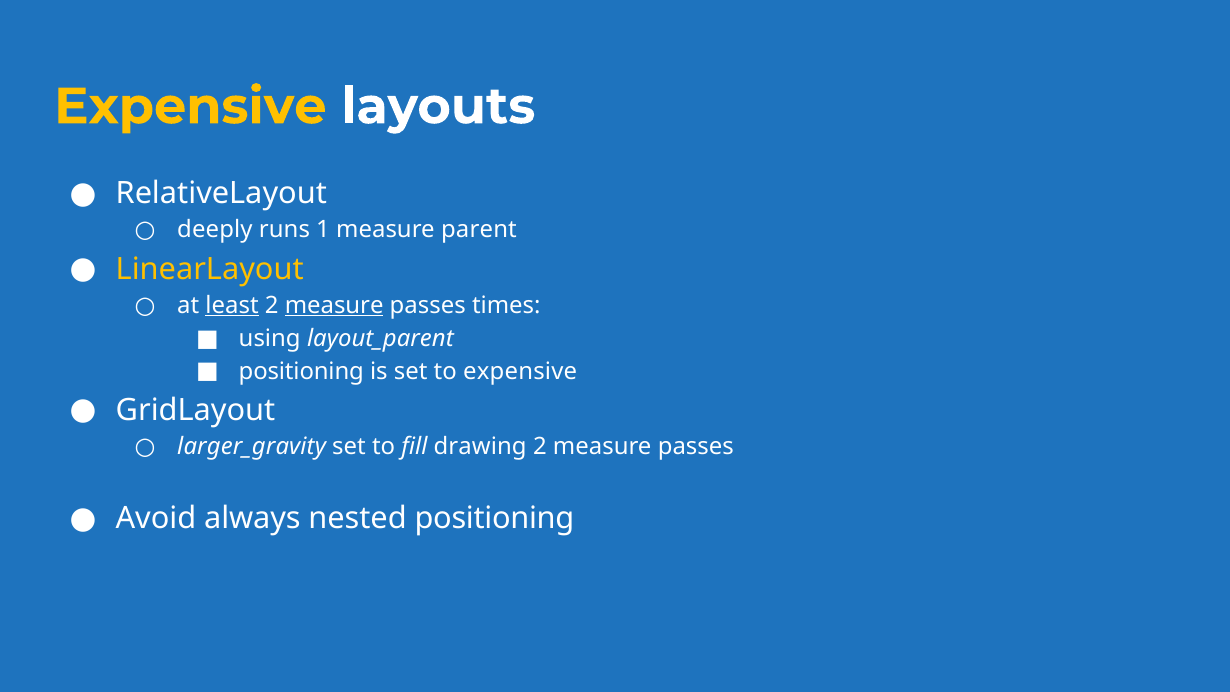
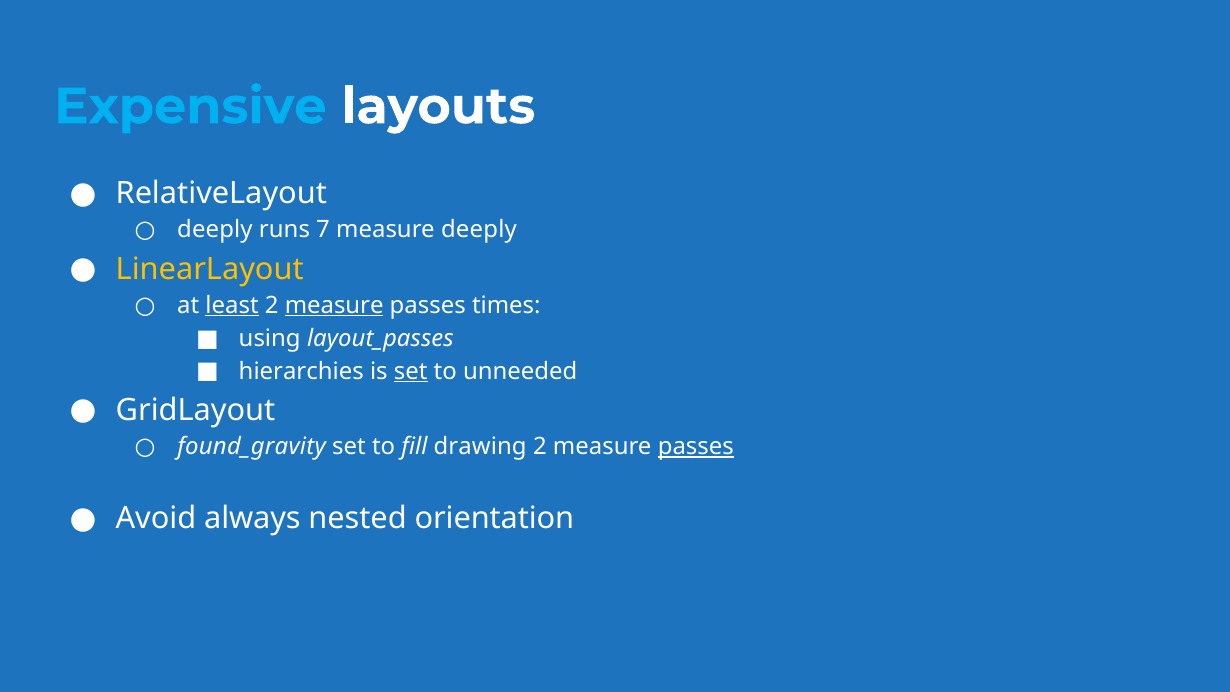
Expensive at (190, 106) colour: yellow -> light blue
1: 1 -> 7
measure parent: parent -> deeply
layout_parent: layout_parent -> layout_passes
positioning at (301, 371): positioning -> hierarchies
set at (411, 371) underline: none -> present
to expensive: expensive -> unneeded
larger_gravity: larger_gravity -> found_gravity
passes at (696, 447) underline: none -> present
nested positioning: positioning -> orientation
